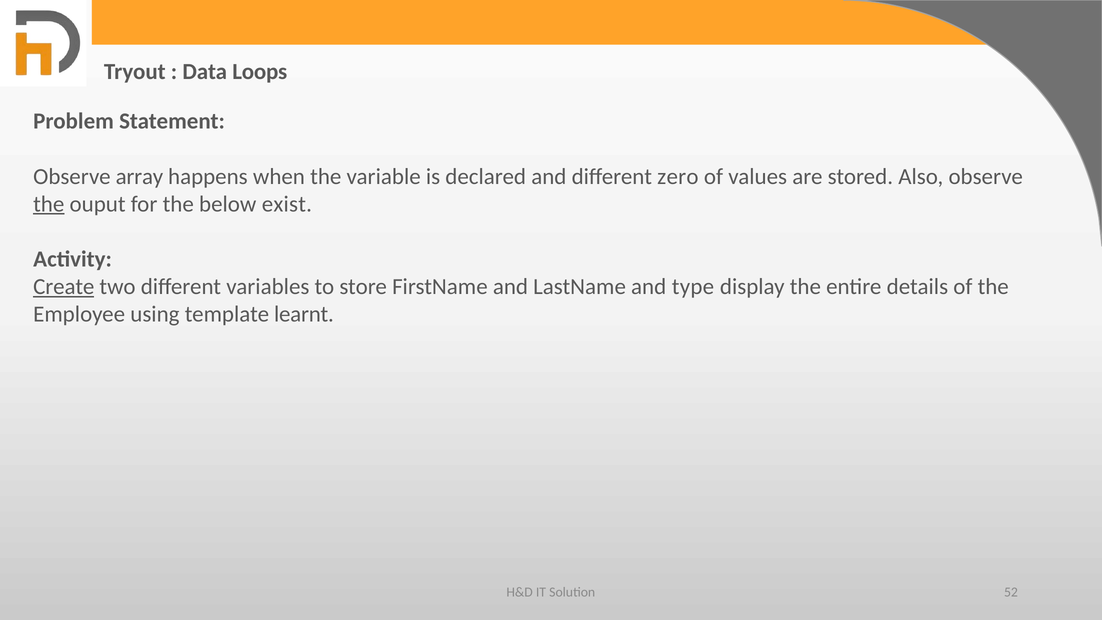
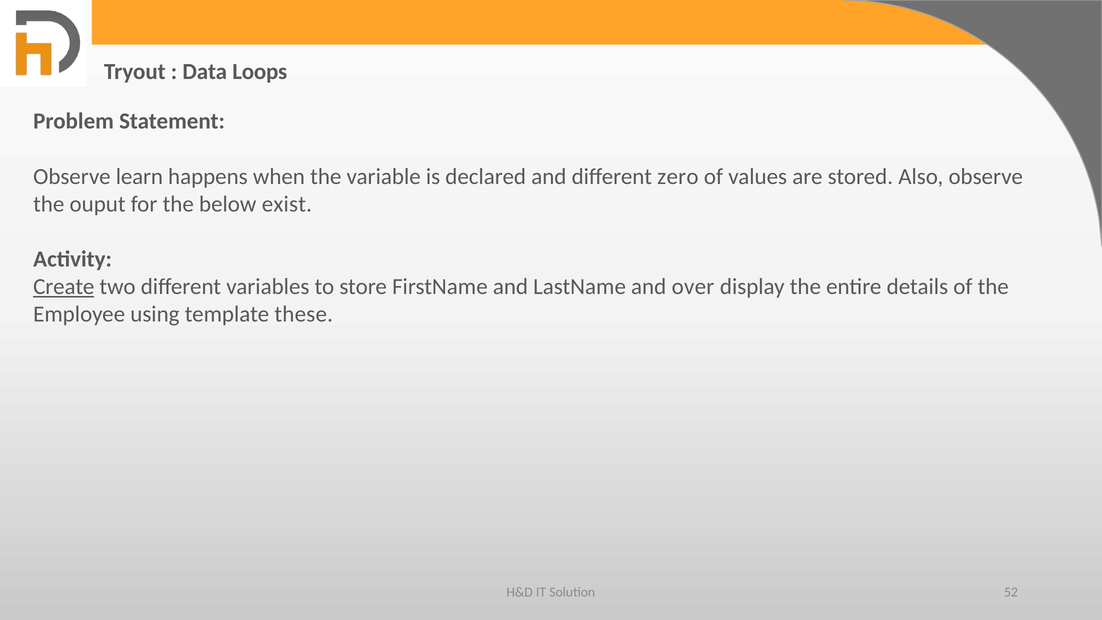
array: array -> learn
the at (49, 204) underline: present -> none
type: type -> over
learnt: learnt -> these
